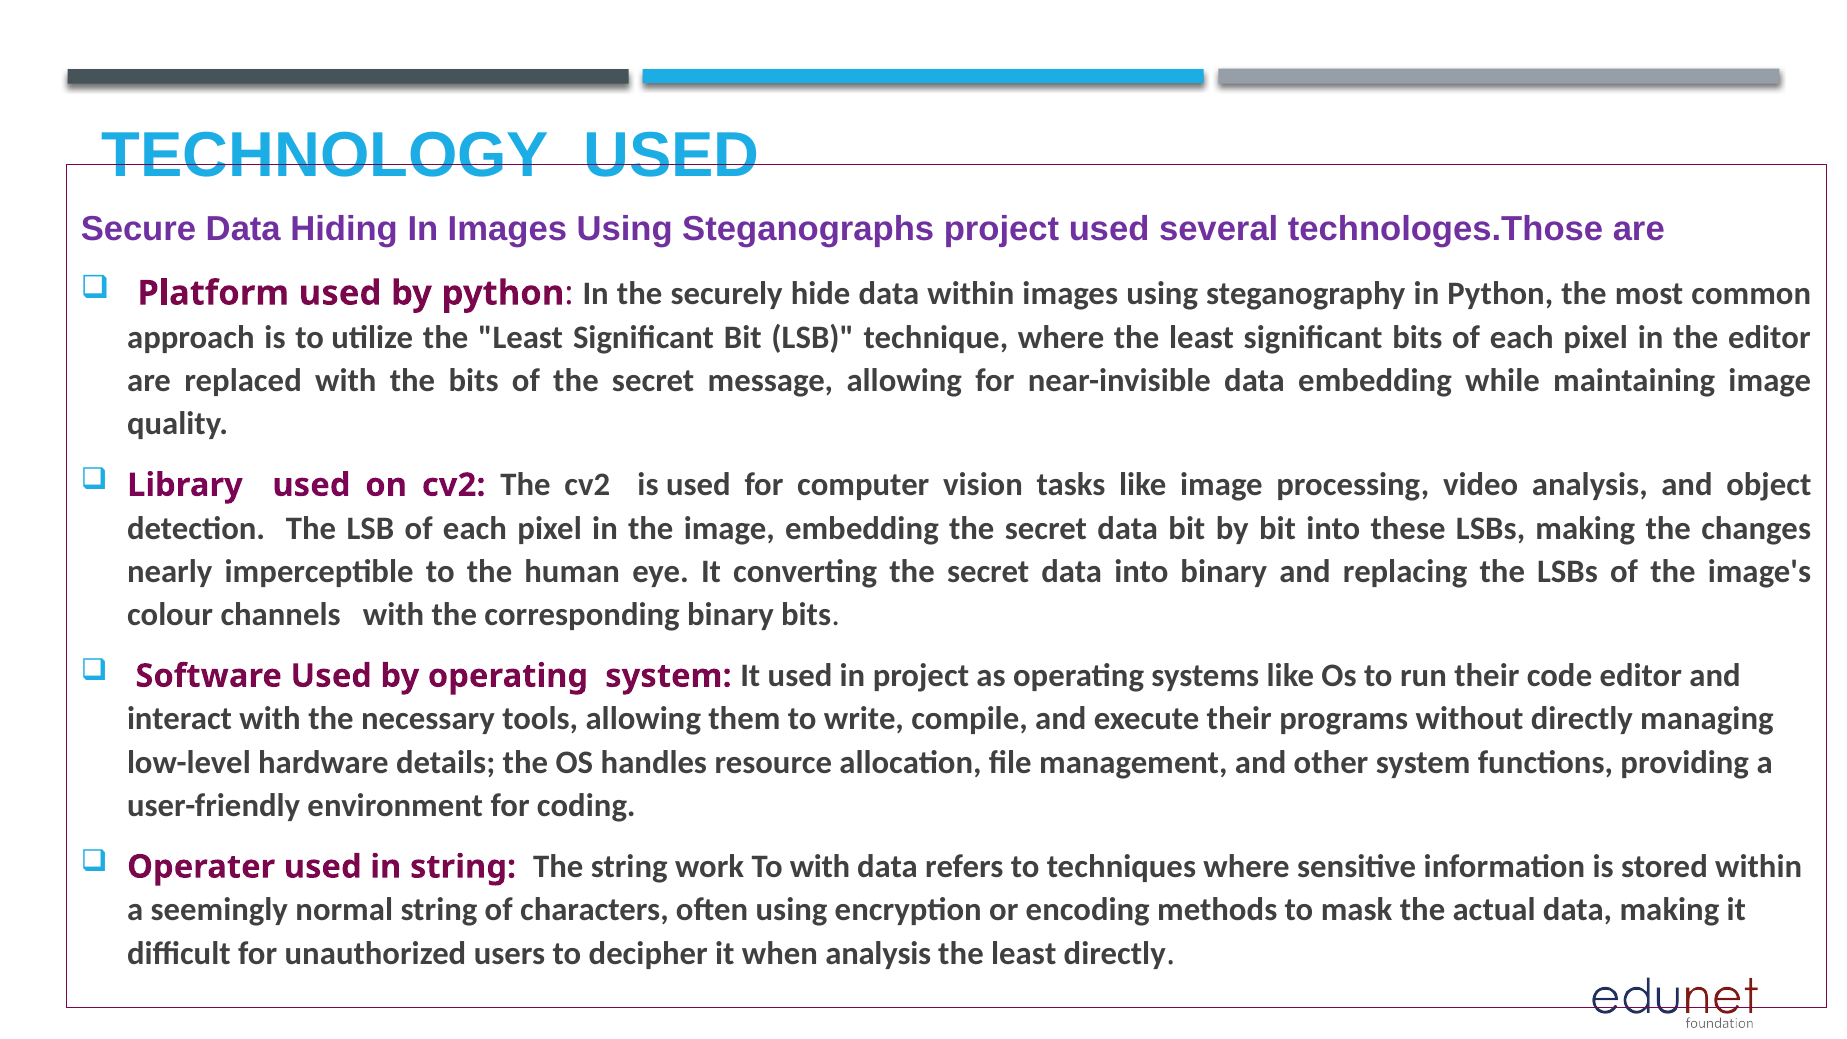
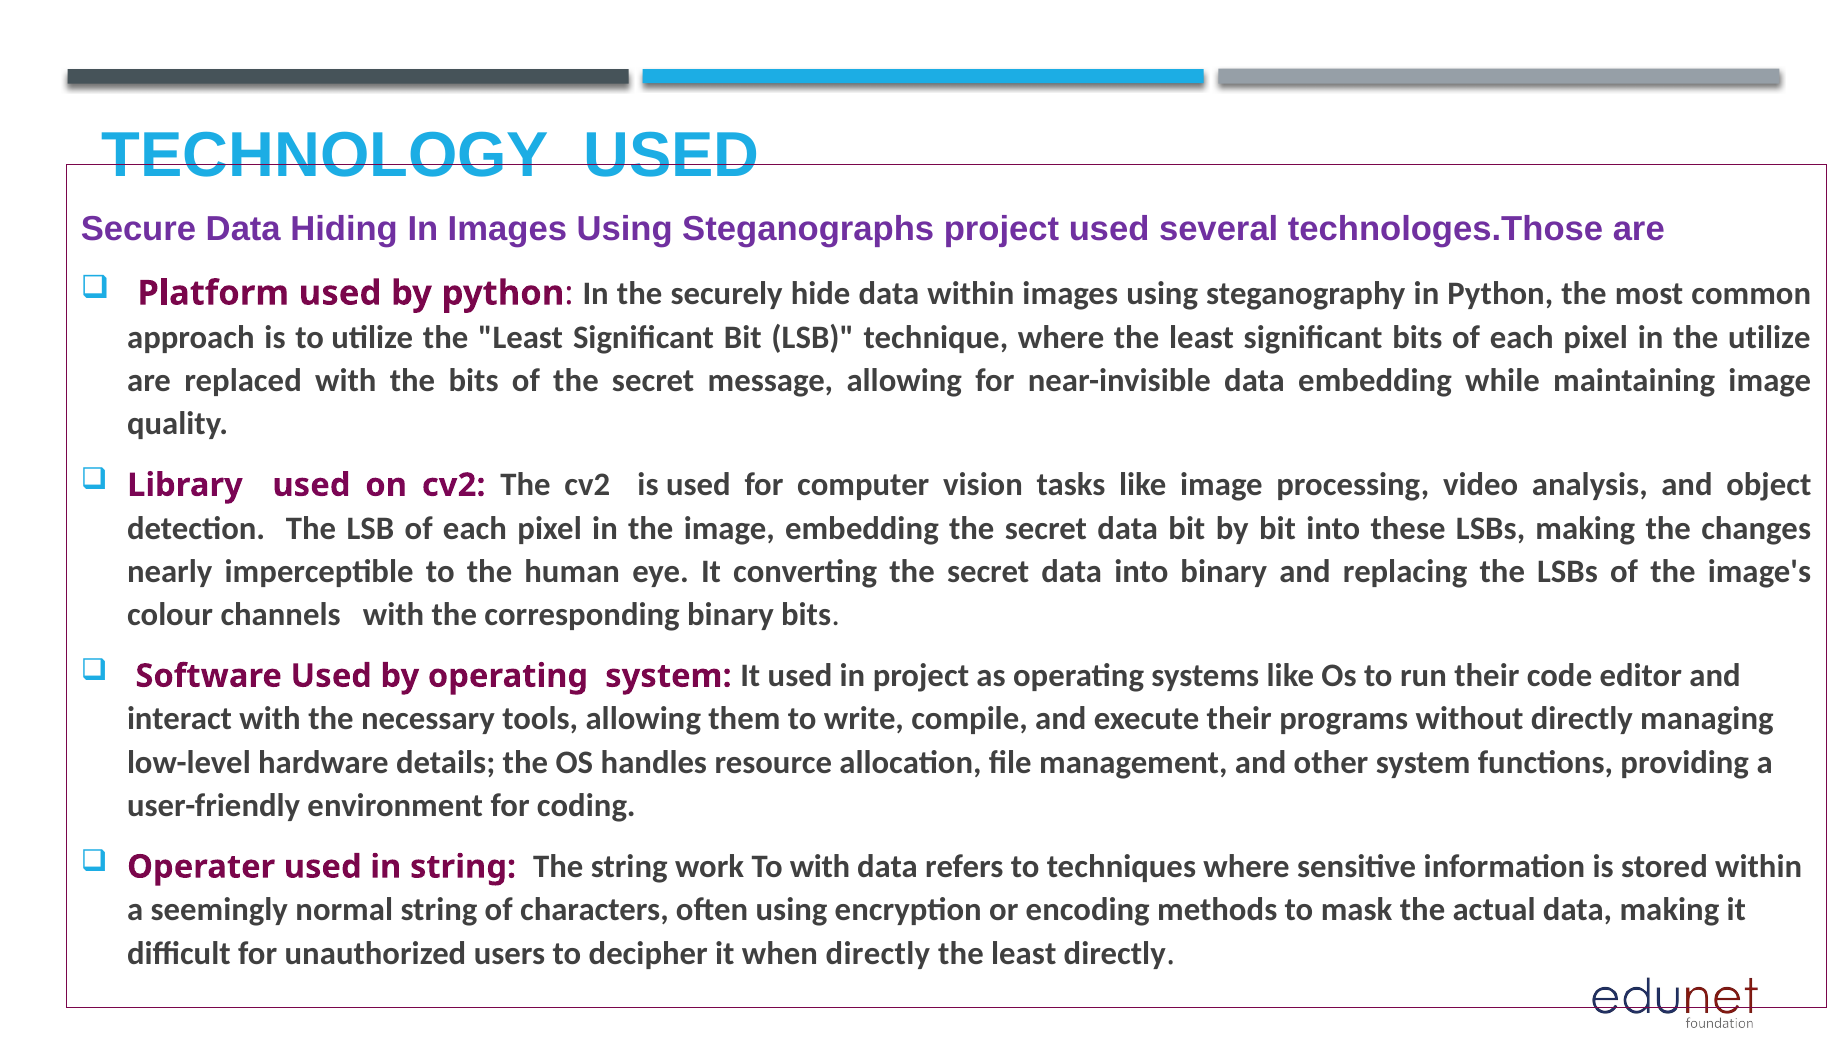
the editor: editor -> utilize
when analysis: analysis -> directly
